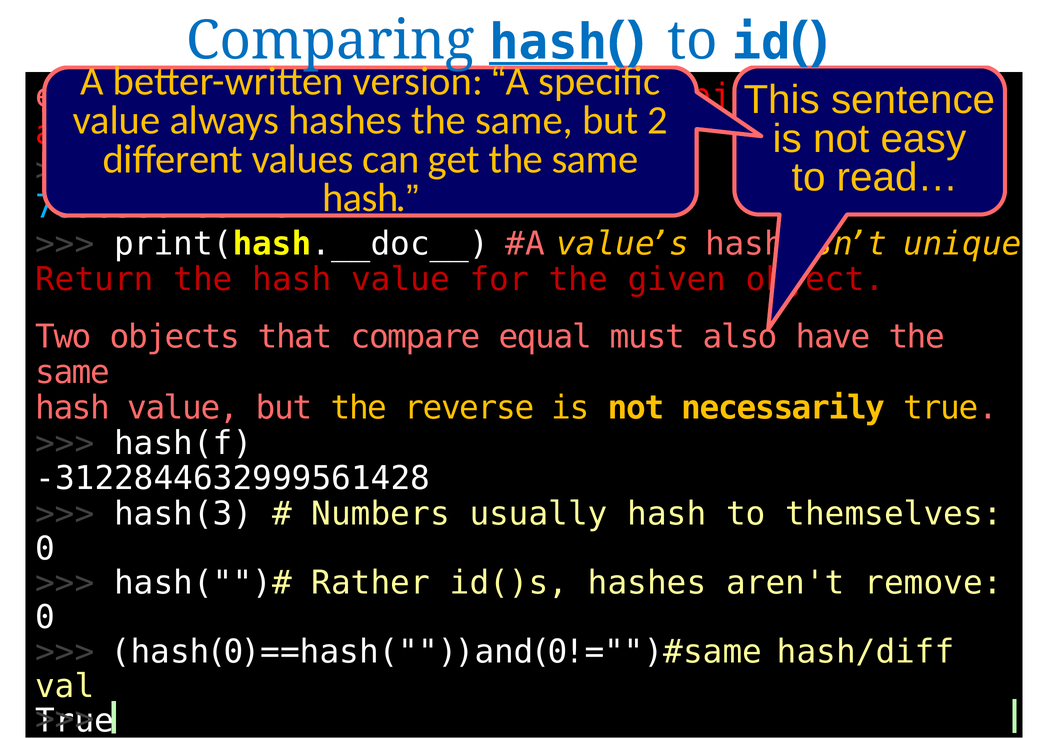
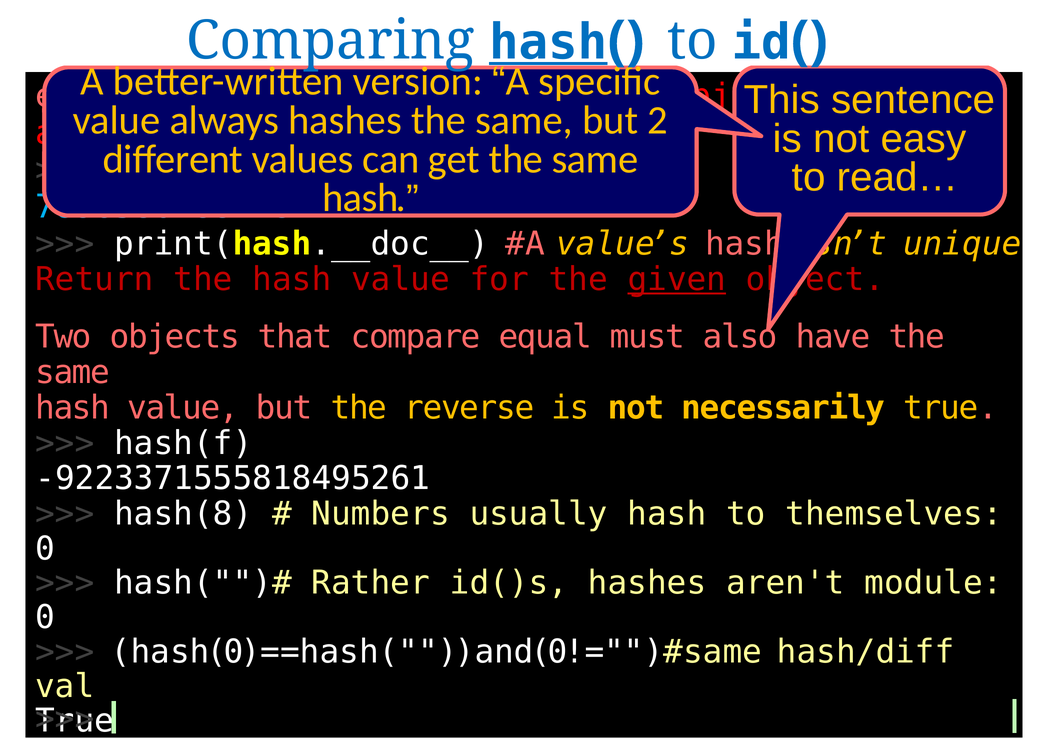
given underline: none -> present
-3122844632999561428: -3122844632999561428 -> -9223371555818495261
hash(3: hash(3 -> hash(8
remove: remove -> module
